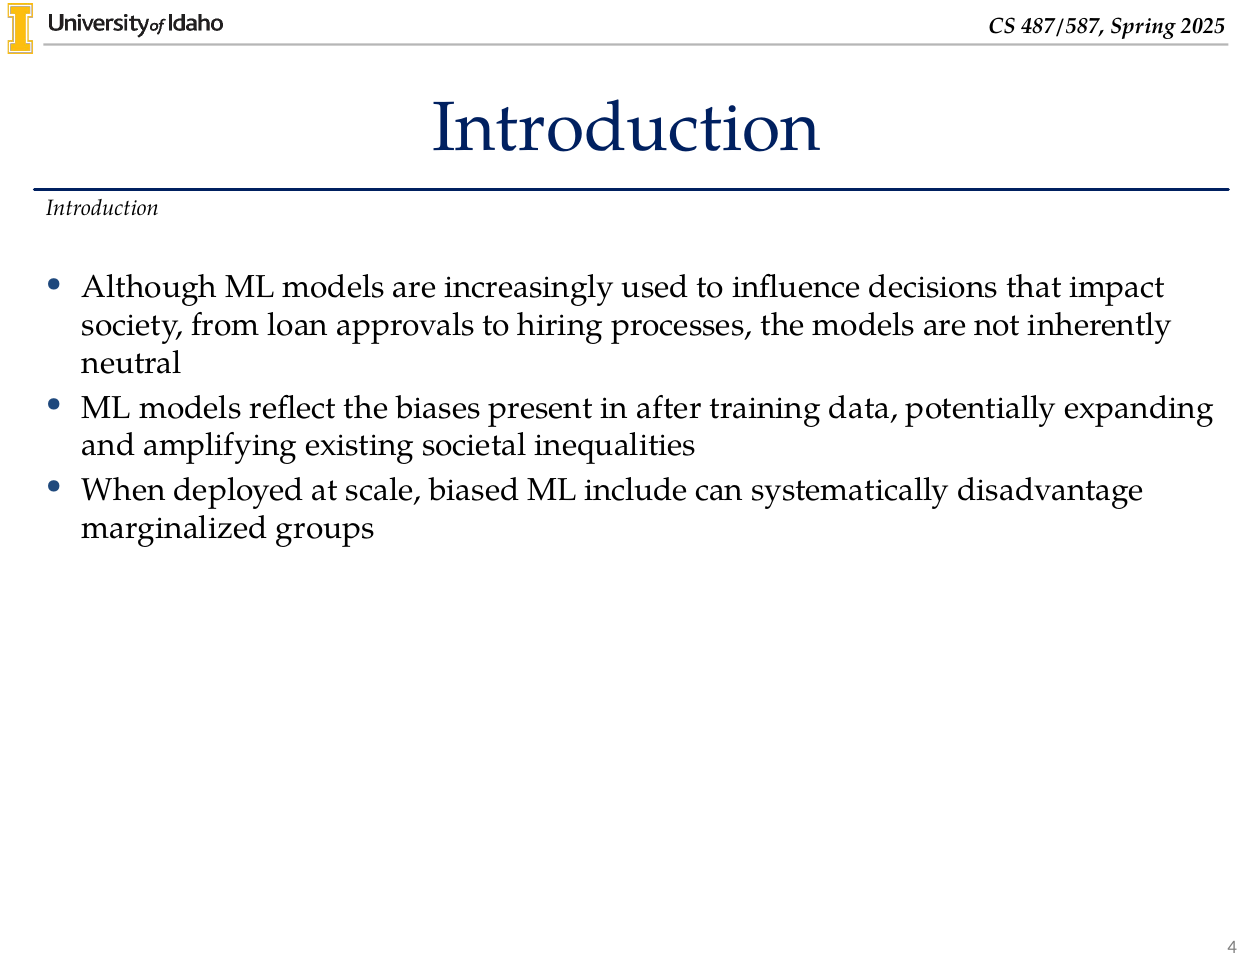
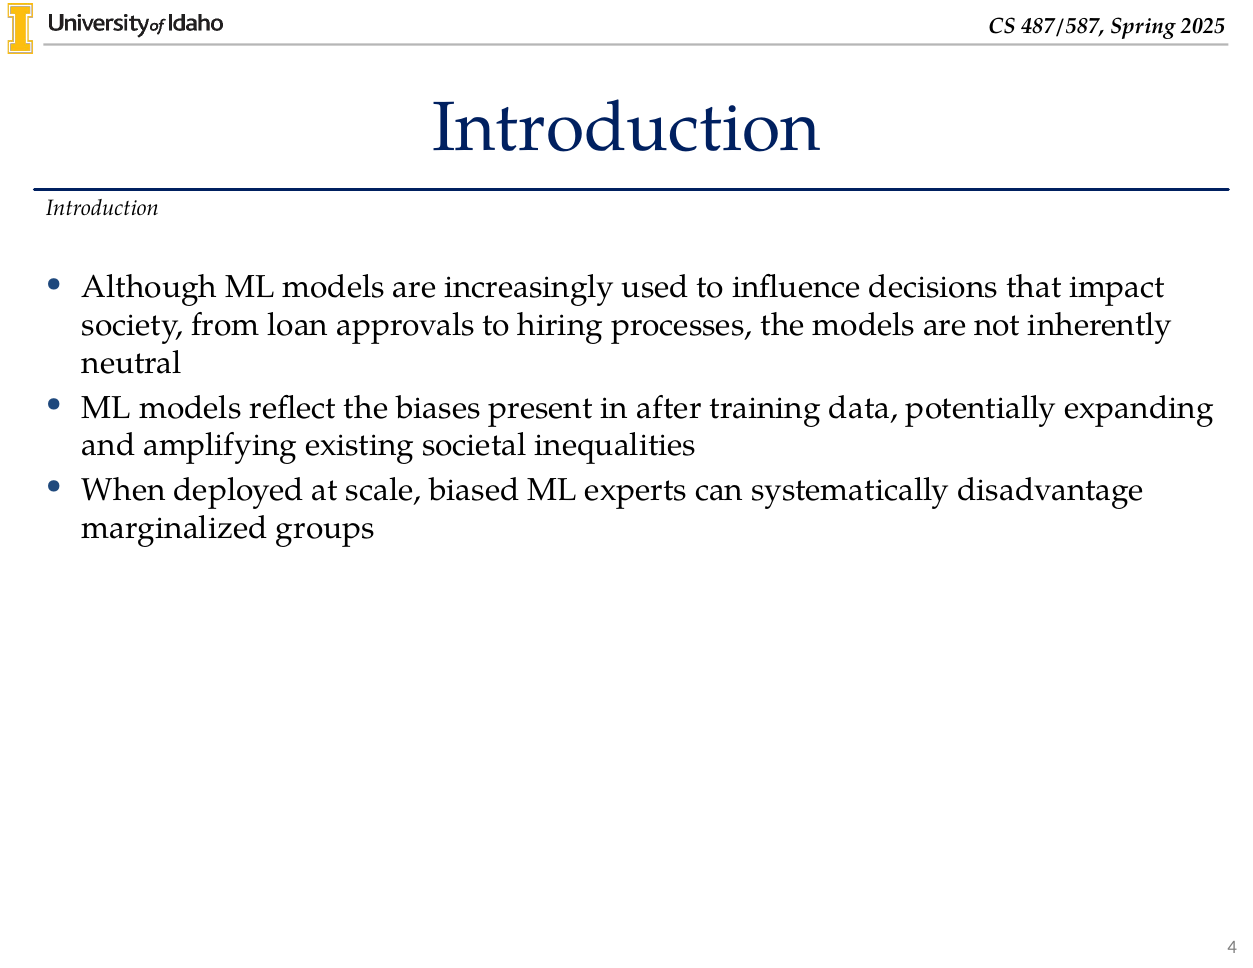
include: include -> experts
